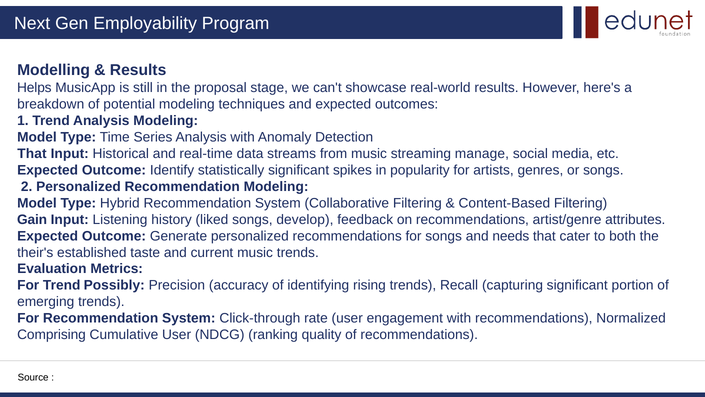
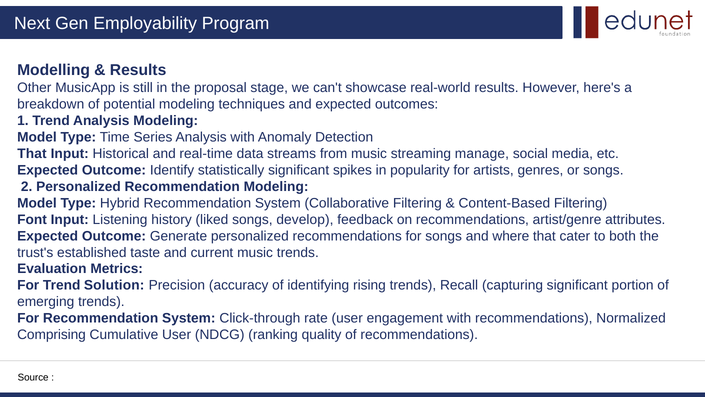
Helps: Helps -> Other
Gain: Gain -> Font
needs: needs -> where
their's: their's -> trust's
Possibly: Possibly -> Solution
